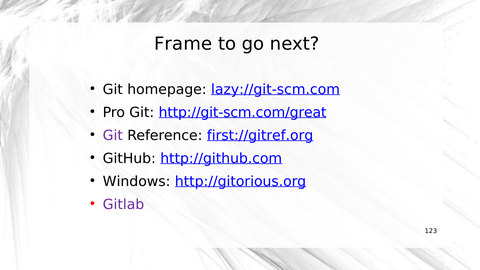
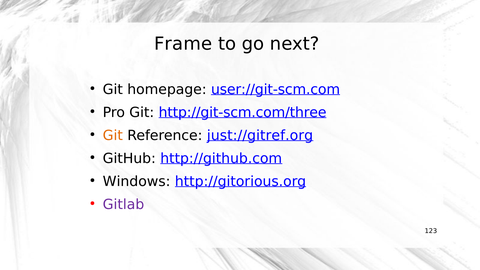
lazy://git-scm.com: lazy://git-scm.com -> user://git-scm.com
http://git-scm.com/great: http://git-scm.com/great -> http://git-scm.com/three
Git at (113, 136) colour: purple -> orange
first://gitref.org: first://gitref.org -> just://gitref.org
